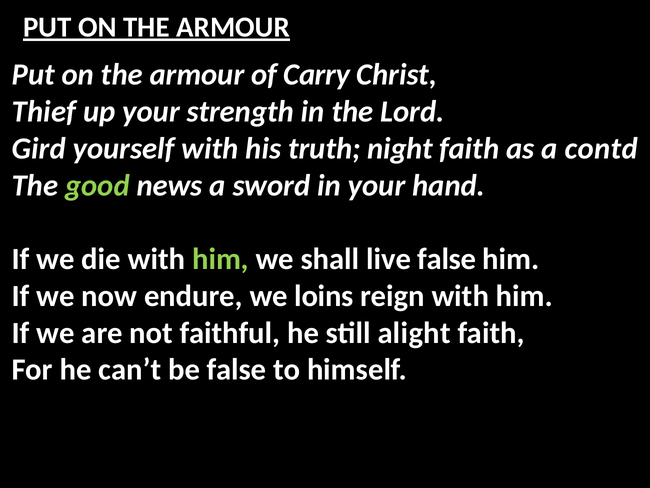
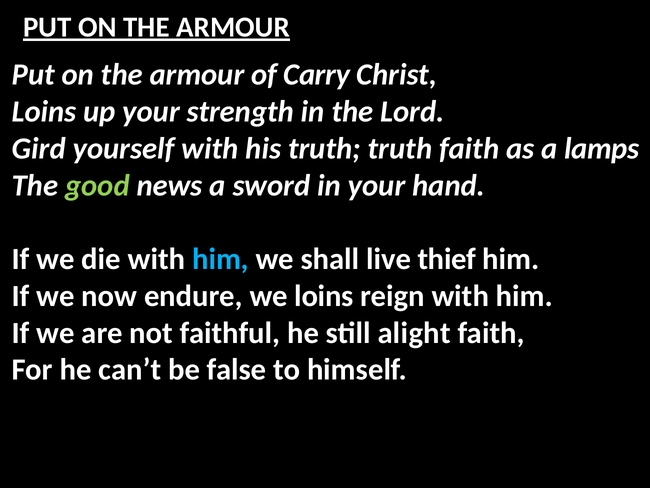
Thief at (44, 112): Thief -> Loins
truth night: night -> truth
contd: contd -> lamps
him at (220, 259) colour: light green -> light blue
live false: false -> thief
